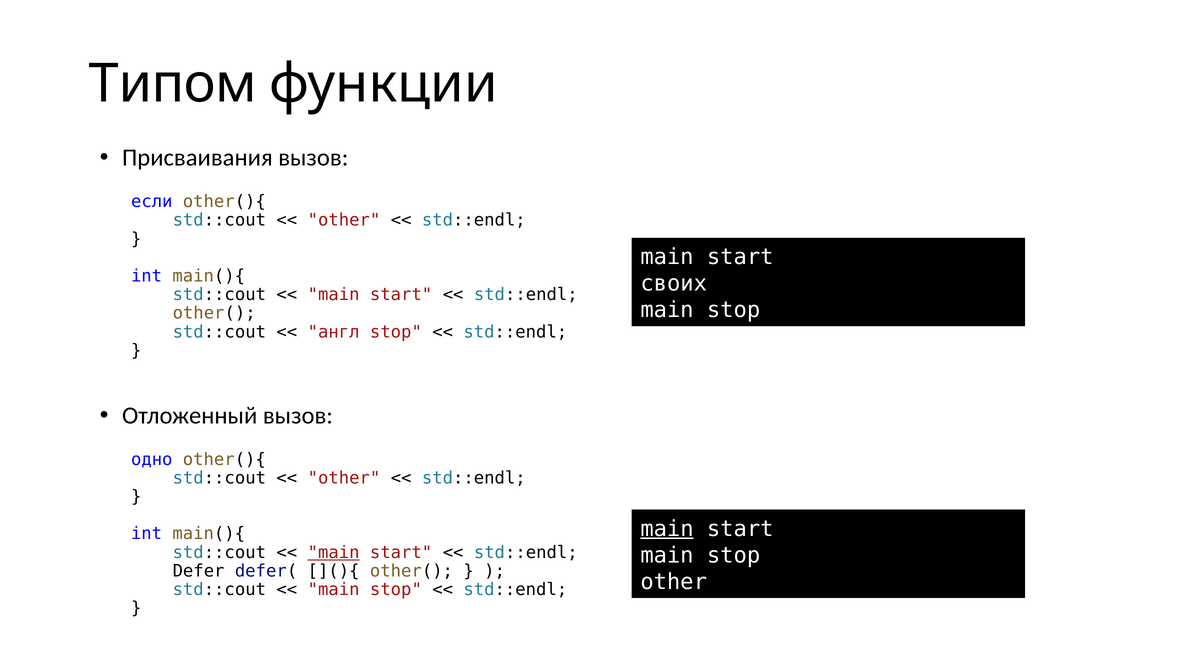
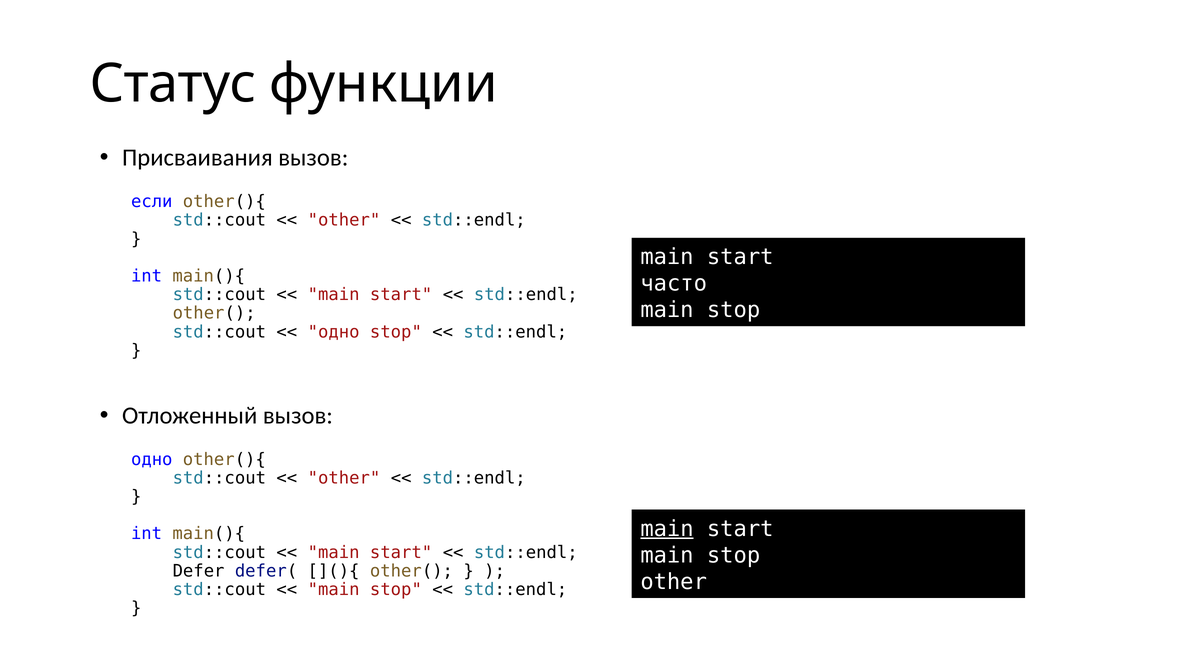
Типом: Типом -> Статус
своих: своих -> часто
англ at (334, 332): англ -> одно
main at (334, 553) underline: present -> none
